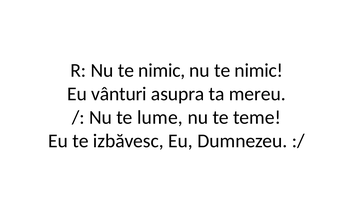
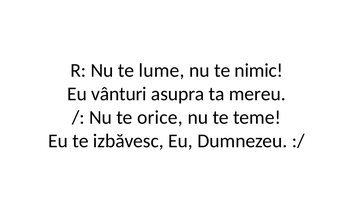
R Nu te nimic: nimic -> lume
lume: lume -> orice
